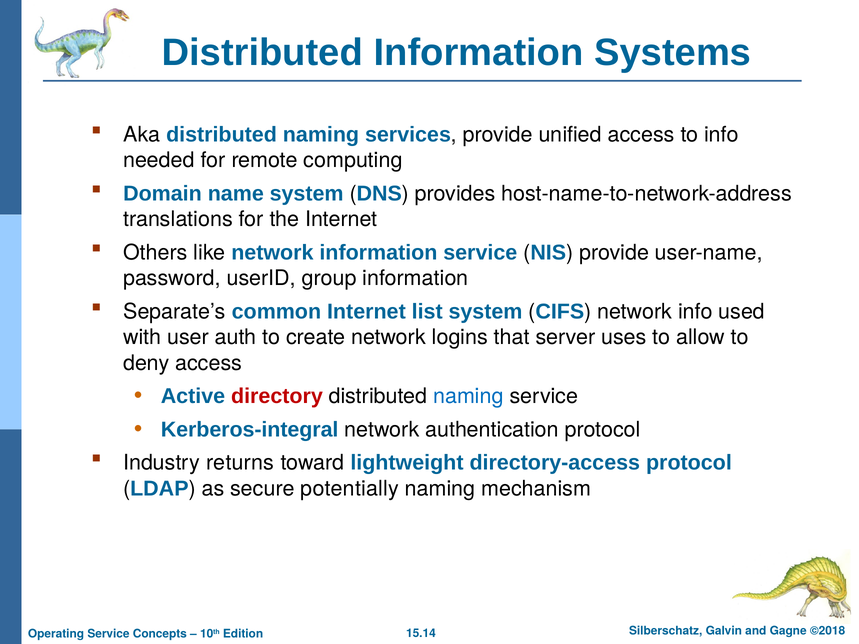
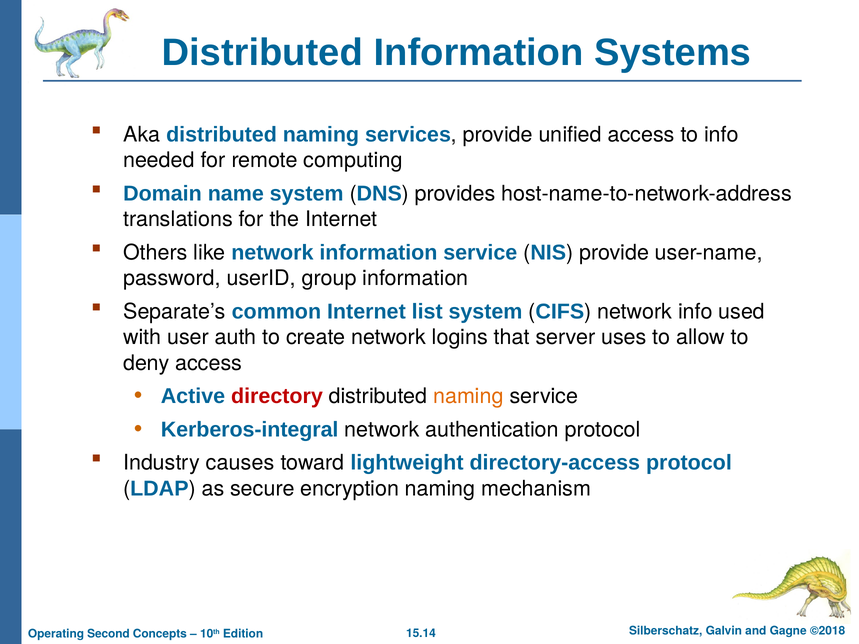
naming at (468, 397) colour: blue -> orange
returns: returns -> causes
potentially: potentially -> encryption
Service at (108, 634): Service -> Second
